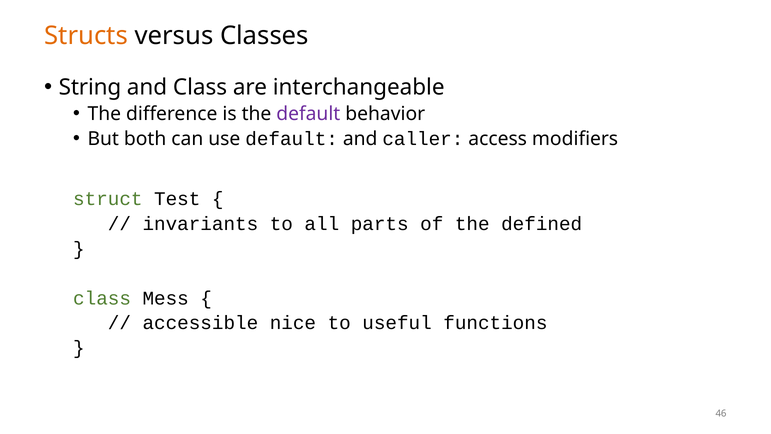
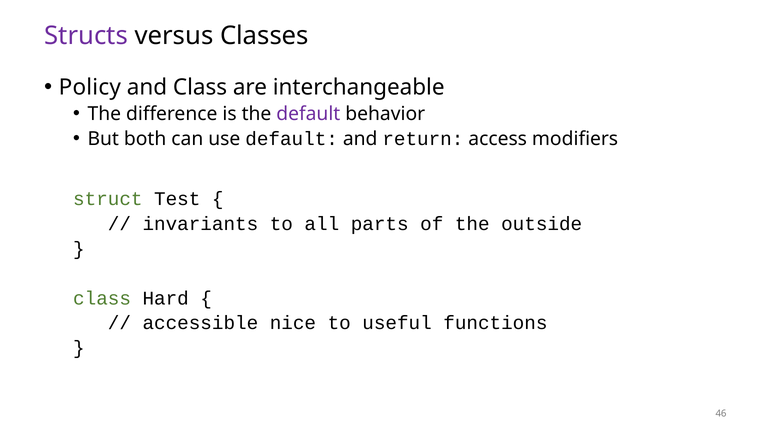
Structs colour: orange -> purple
String: String -> Policy
caller: caller -> return
defined: defined -> outside
Mess: Mess -> Hard
